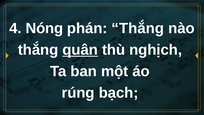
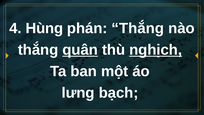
Nóng: Nóng -> Hùng
nghịch underline: none -> present
rúng: rúng -> lưng
